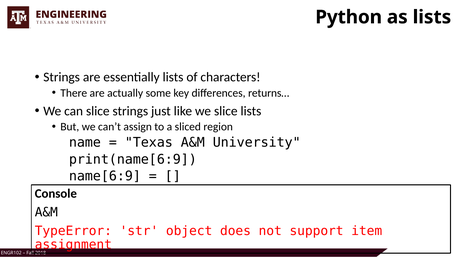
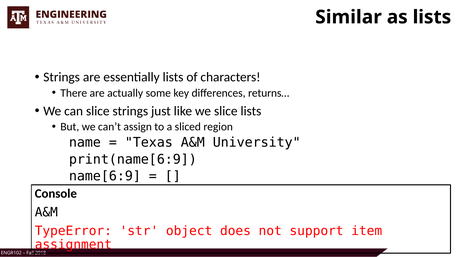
Python: Python -> Similar
